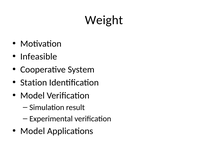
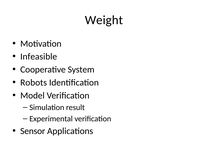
Station: Station -> Robots
Model at (33, 131): Model -> Sensor
